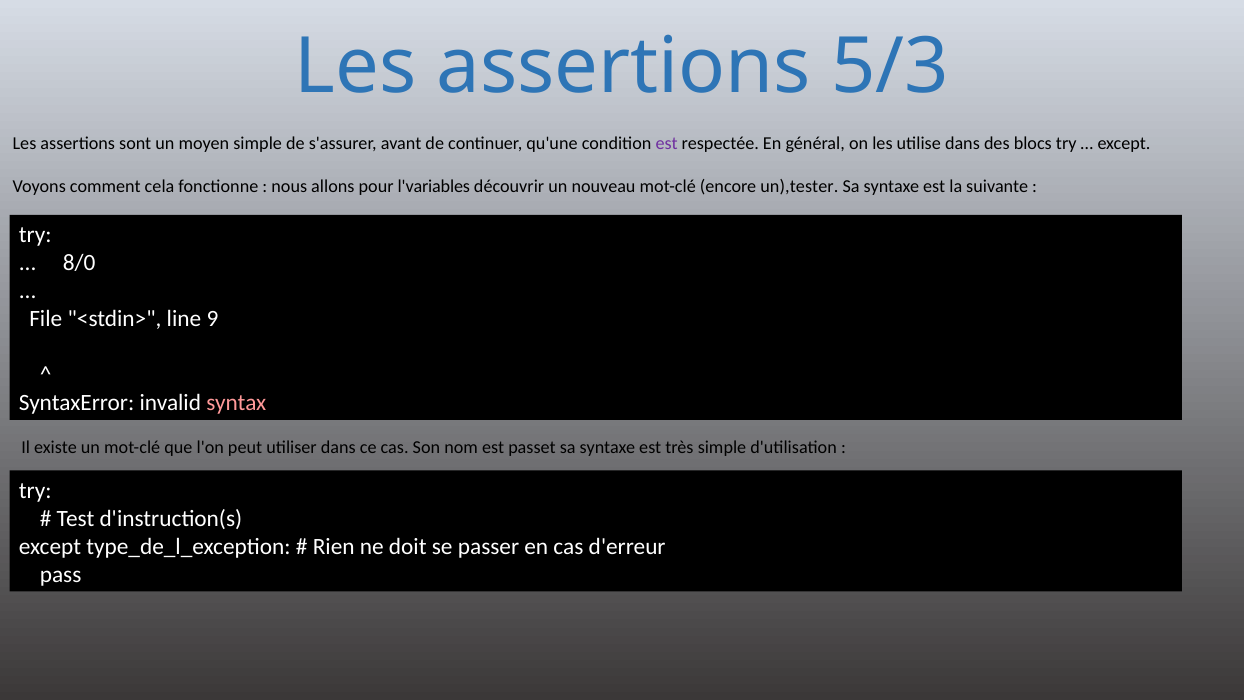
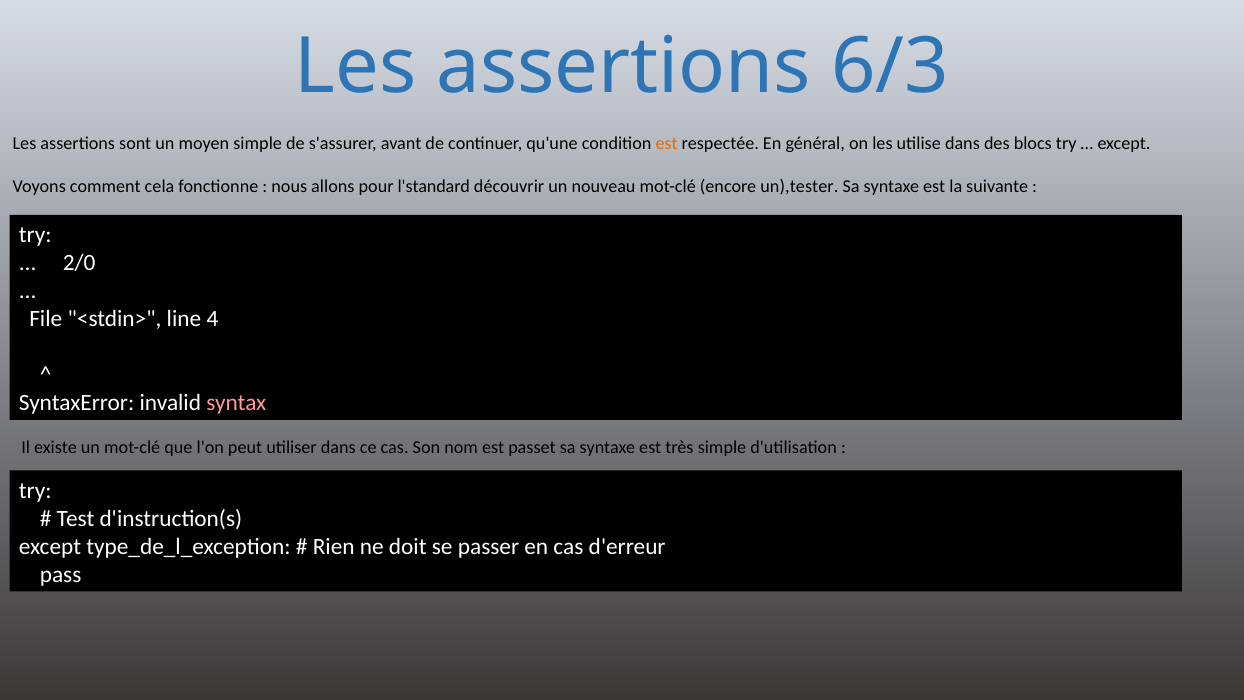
5/3: 5/3 -> 6/3
est at (667, 143) colour: purple -> orange
l'variables: l'variables -> l'standard
8/0: 8/0 -> 2/0
9: 9 -> 4
